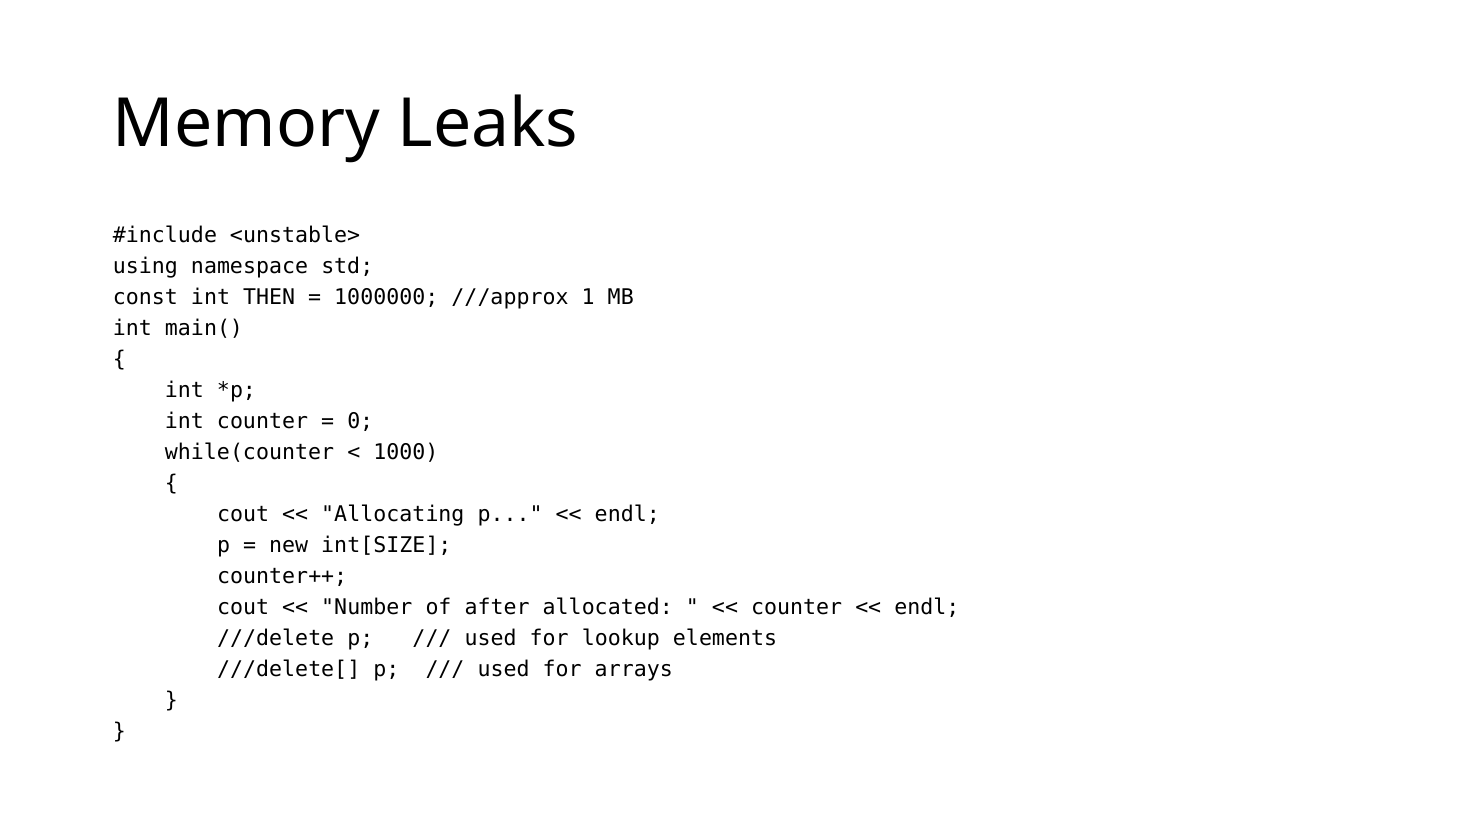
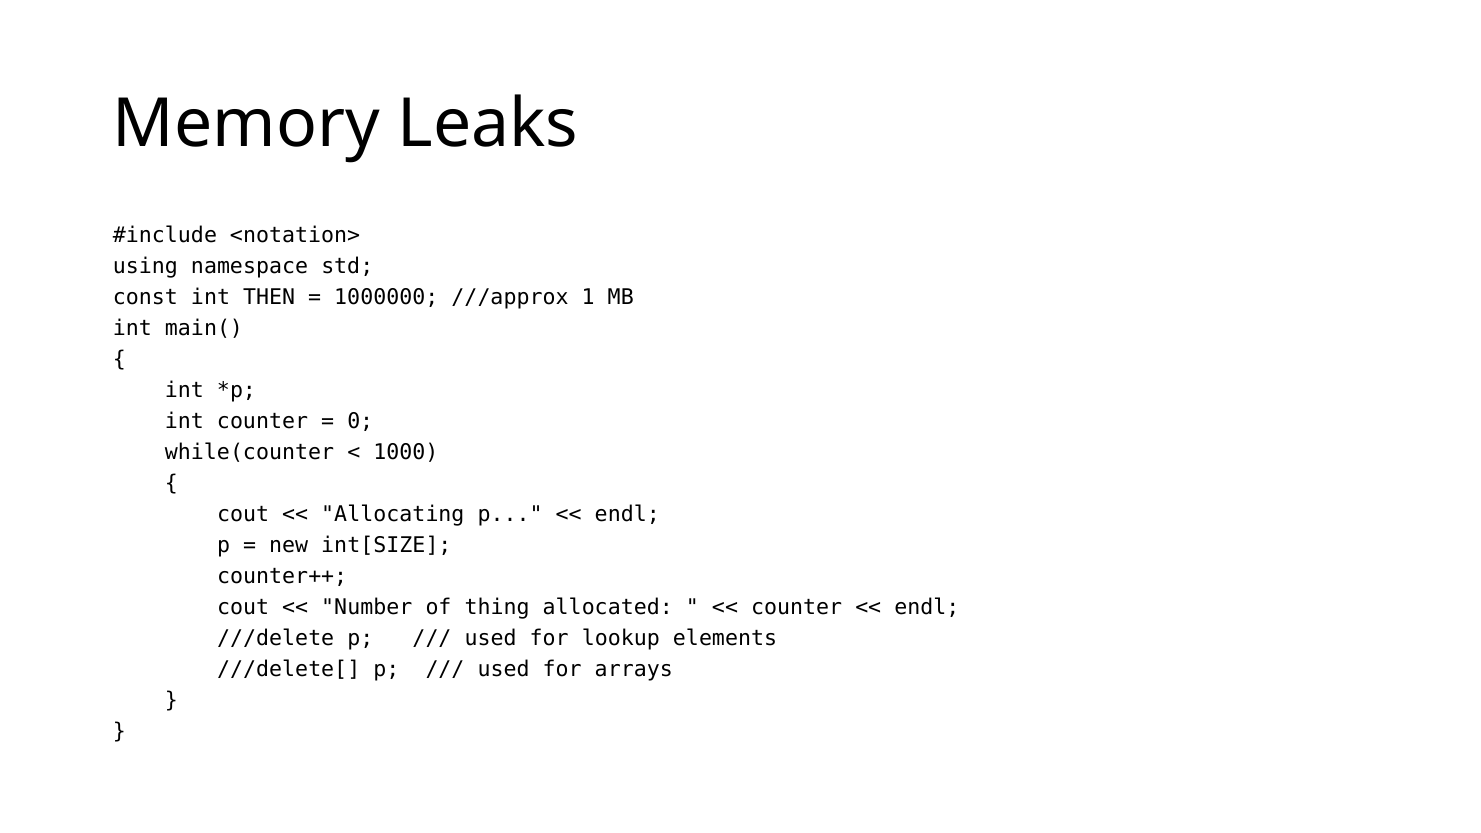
<unstable>: <unstable> -> <notation>
after: after -> thing
